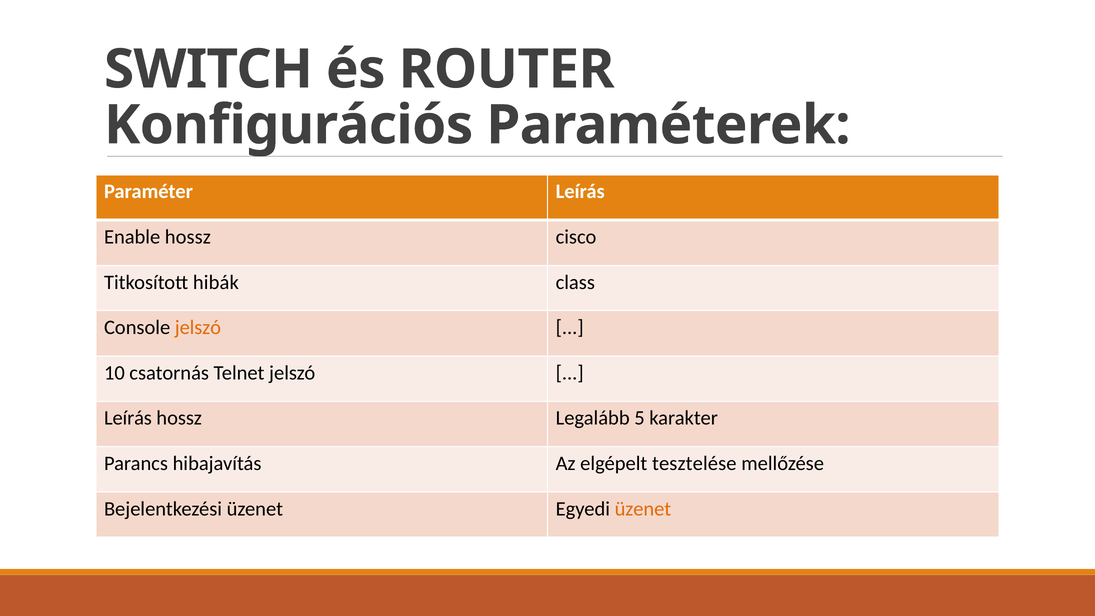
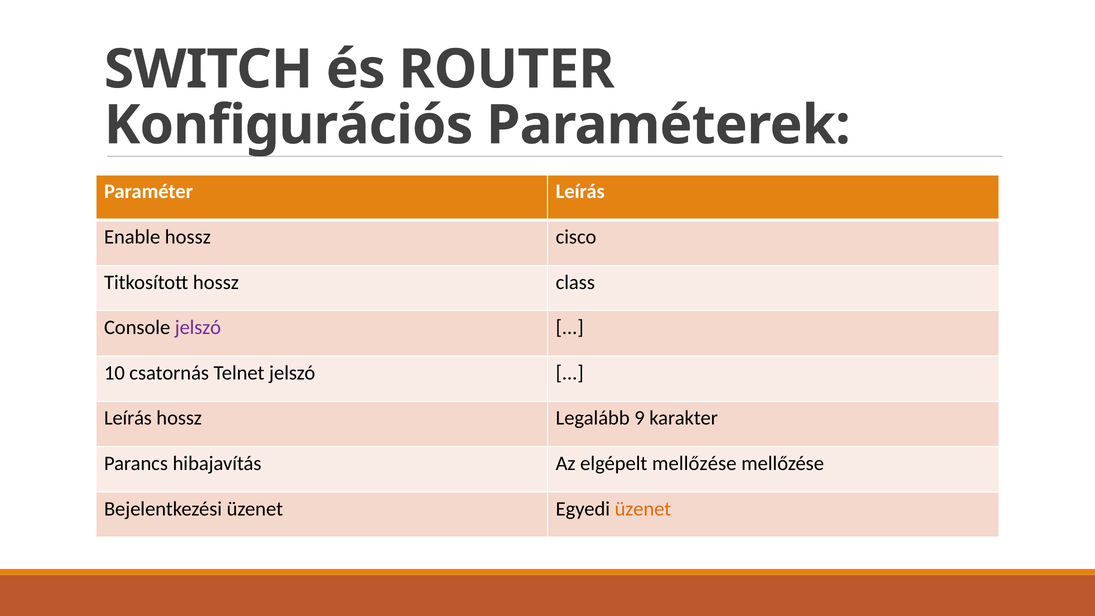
Titkosított hibák: hibák -> hossz
jelszó at (198, 328) colour: orange -> purple
5: 5 -> 9
elgépelt tesztelése: tesztelése -> mellőzése
